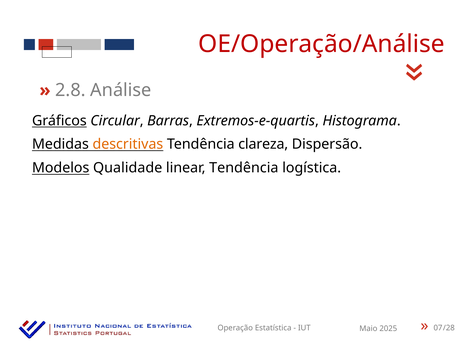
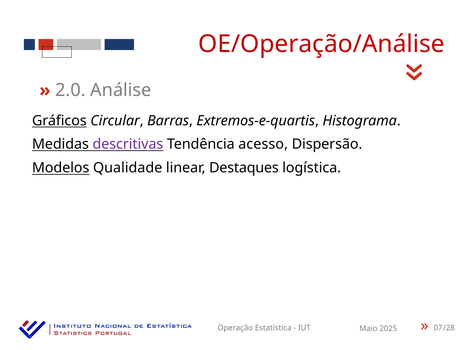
2.8: 2.8 -> 2.0
descritivas colour: orange -> purple
clareza: clareza -> acesso
linear Tendência: Tendência -> Destaques
